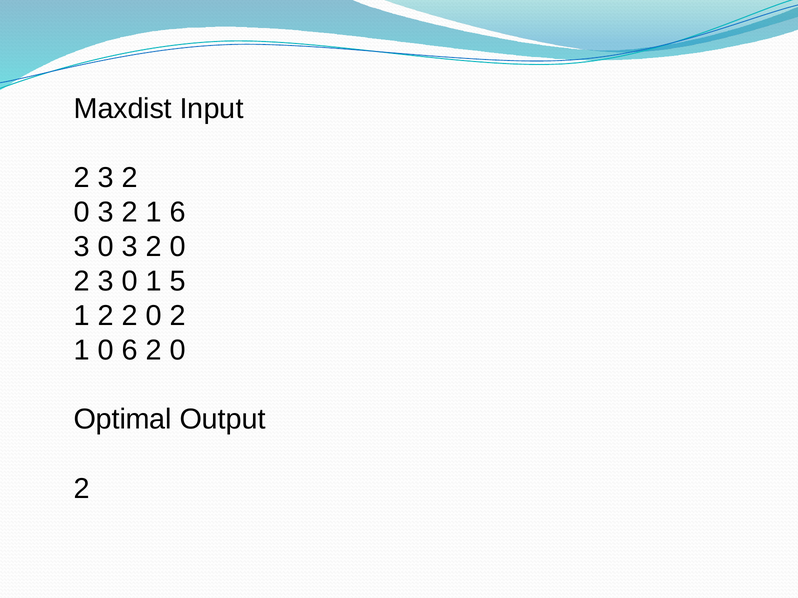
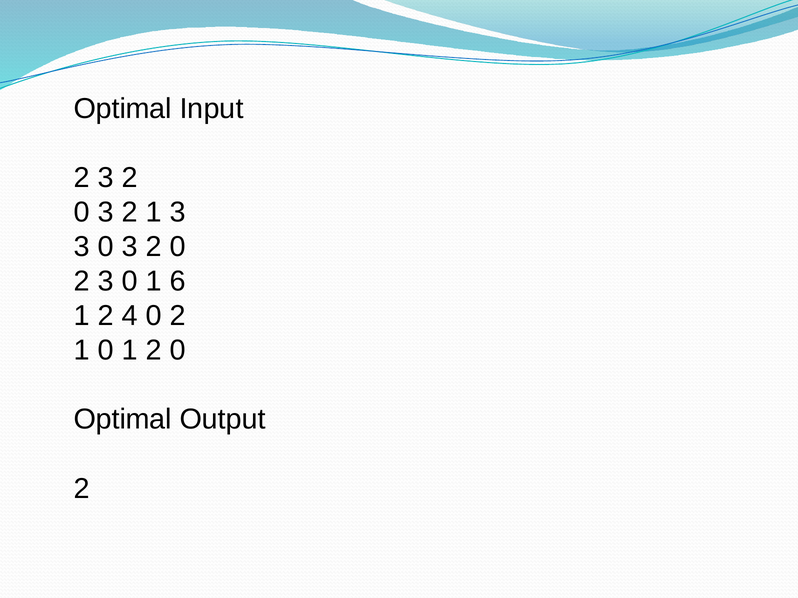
Maxdist at (123, 109): Maxdist -> Optimal
1 6: 6 -> 3
5: 5 -> 6
2 2: 2 -> 4
1 0 6: 6 -> 1
